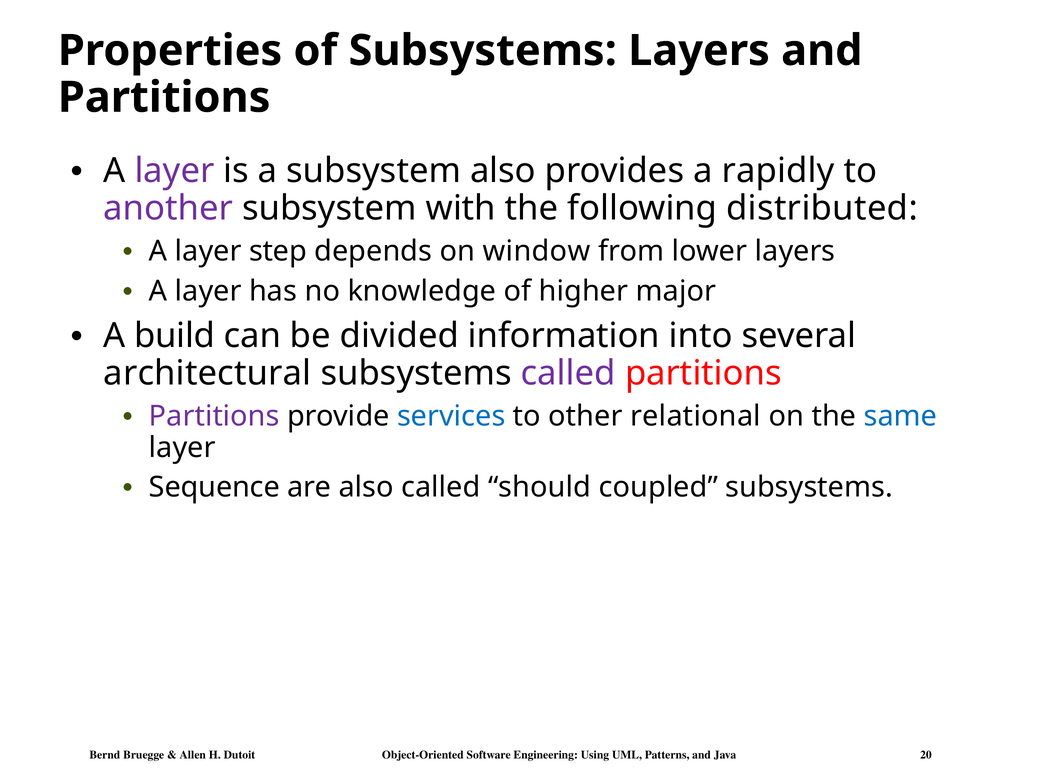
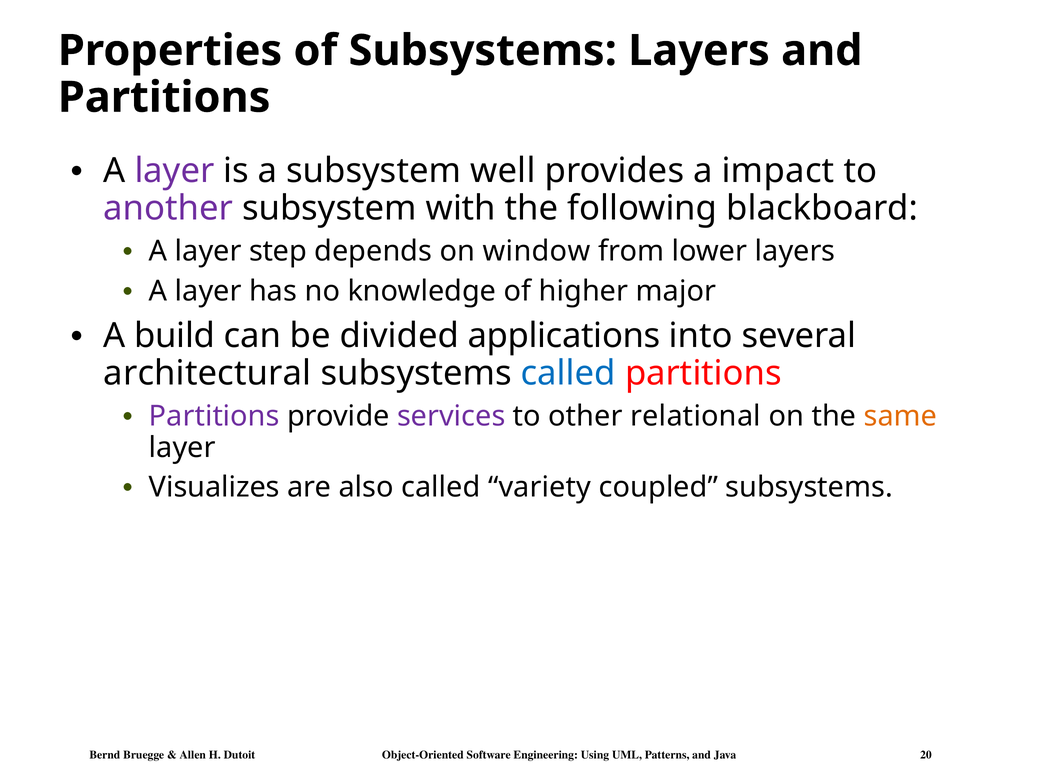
subsystem also: also -> well
rapidly: rapidly -> impact
distributed: distributed -> blackboard
information: information -> applications
called at (568, 373) colour: purple -> blue
services colour: blue -> purple
same colour: blue -> orange
Sequence: Sequence -> Visualizes
should: should -> variety
